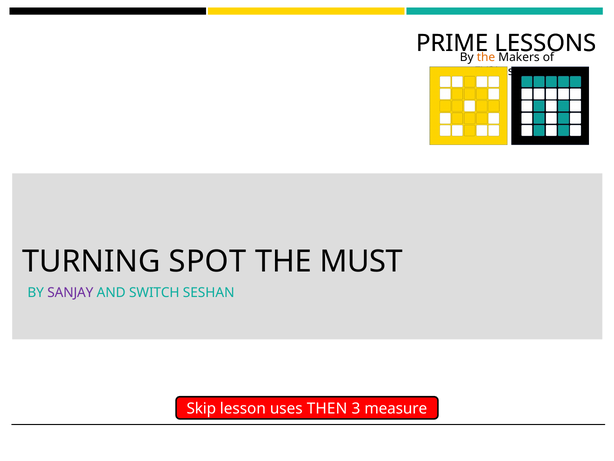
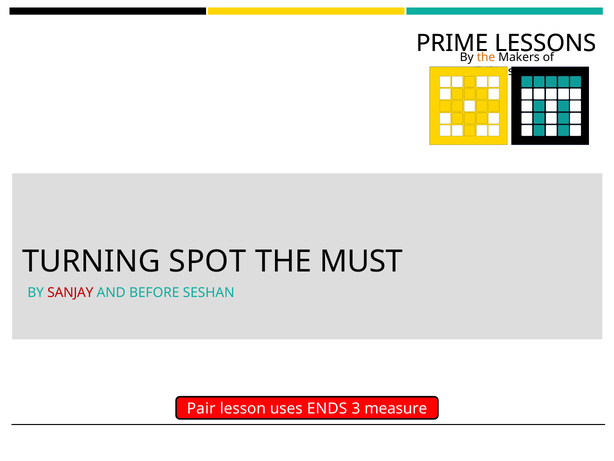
SANJAY colour: purple -> red
SWITCH: SWITCH -> BEFORE
Skip: Skip -> Pair
THEN: THEN -> ENDS
